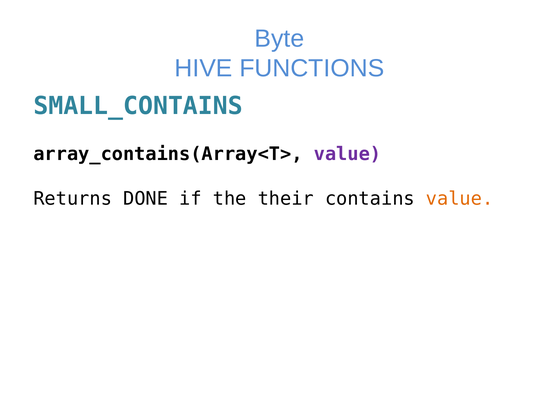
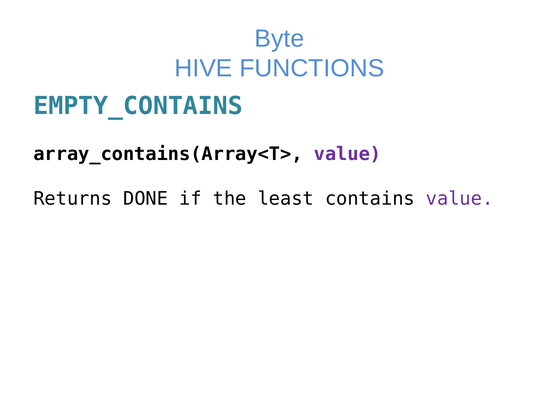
SMALL_CONTAINS: SMALL_CONTAINS -> EMPTY_CONTAINS
their: their -> least
value at (460, 199) colour: orange -> purple
